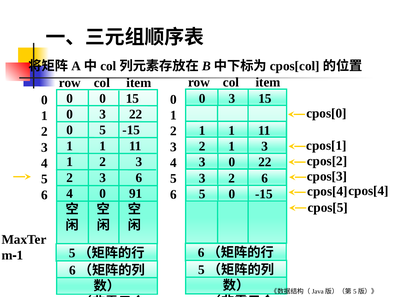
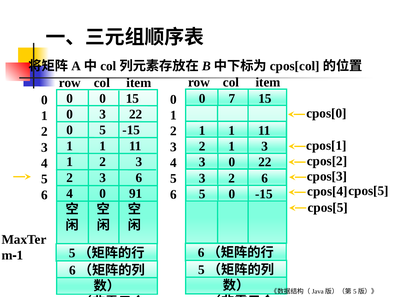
3 at (232, 99): 3 -> 7
cpos[4 at (368, 191): cpos[4 -> cpos[5
